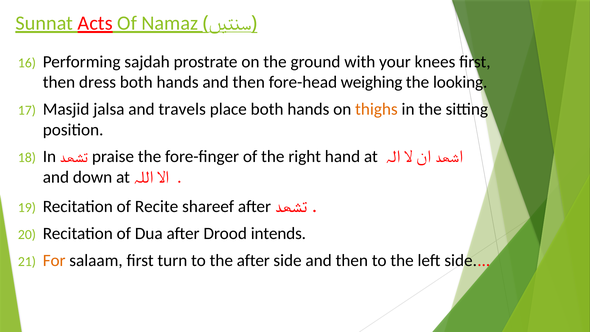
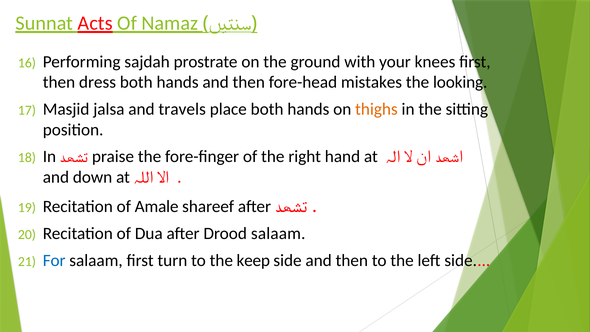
weighing: weighing -> mistakes
Recite: Recite -> Amale
Drood intends: intends -> salaam
For colour: orange -> blue
the after: after -> keep
